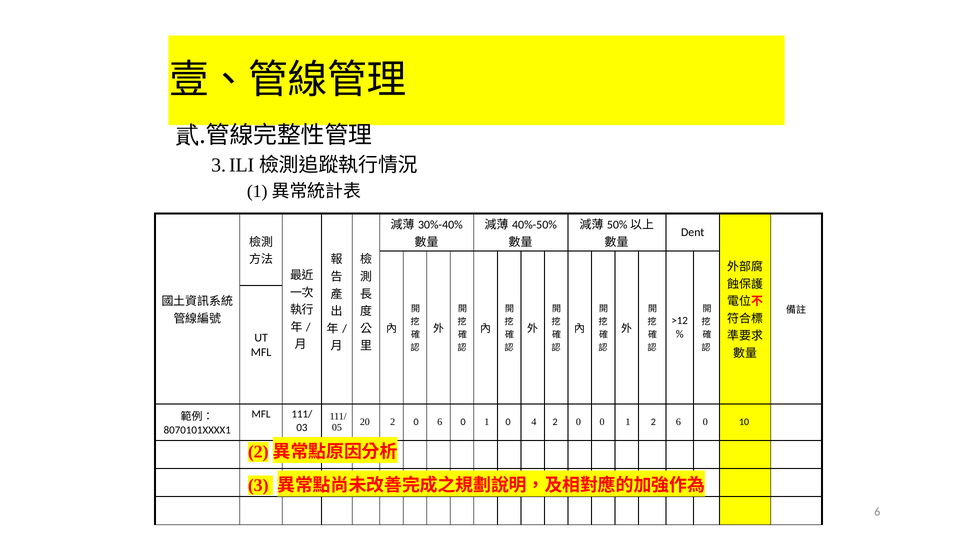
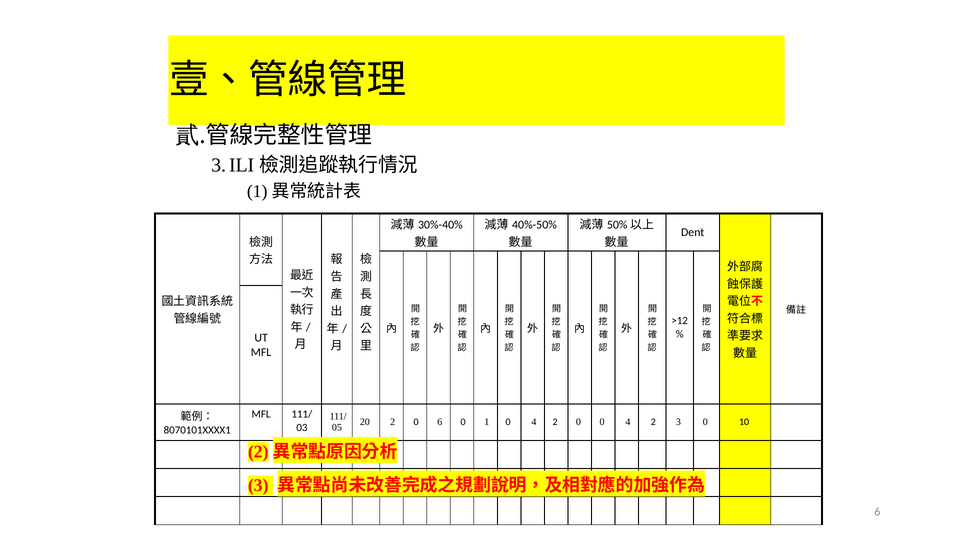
0 0 1: 1 -> 4
2 6: 6 -> 3
